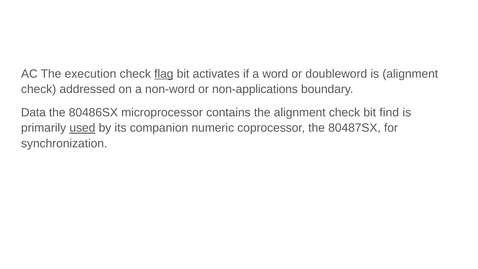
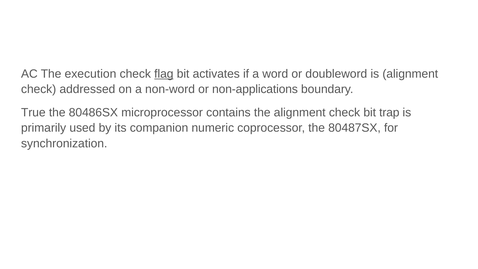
Data: Data -> True
find: find -> trap
used underline: present -> none
